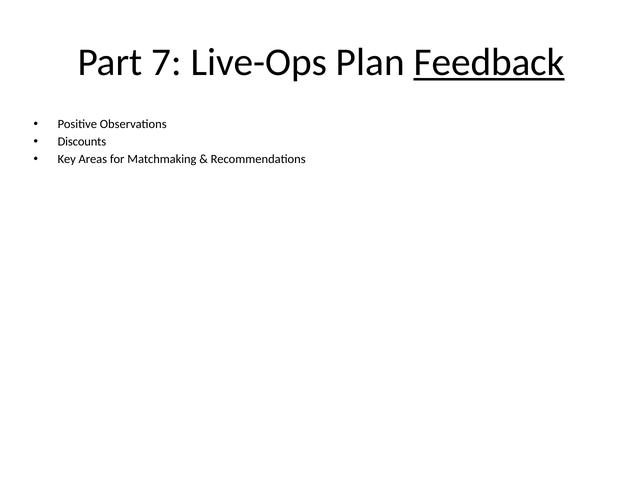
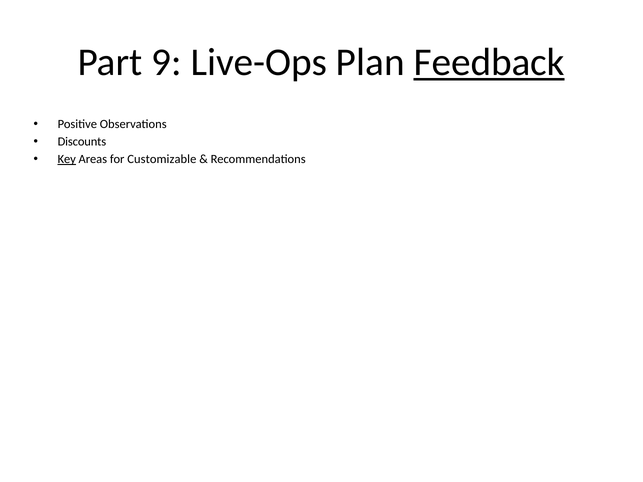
7: 7 -> 9
Key underline: none -> present
Matchmaking: Matchmaking -> Customizable
